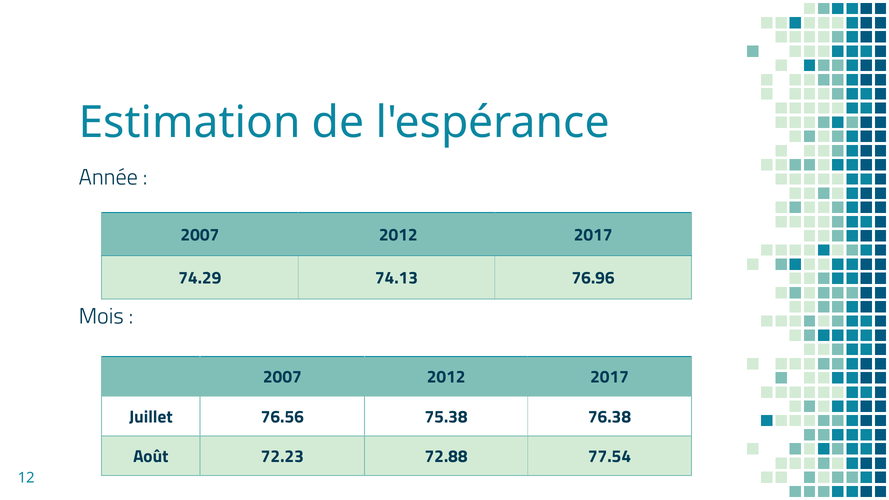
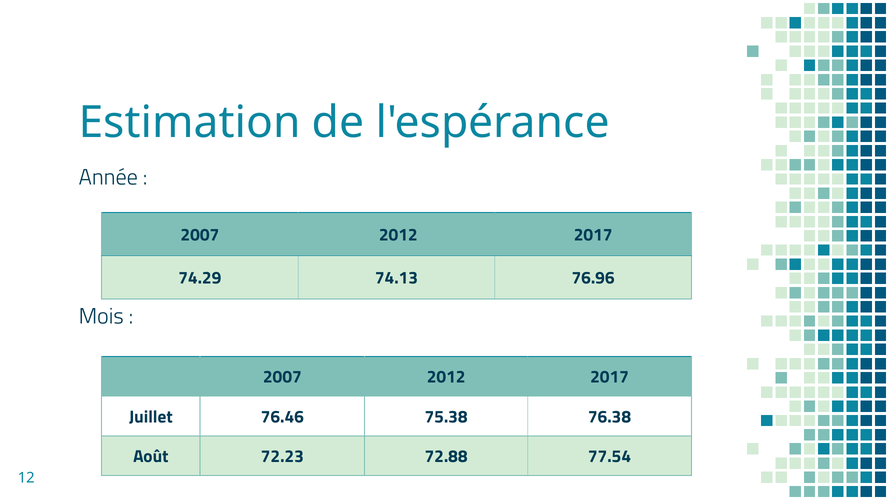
76.56: 76.56 -> 76.46
